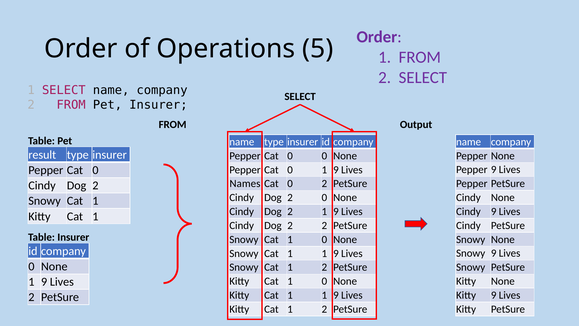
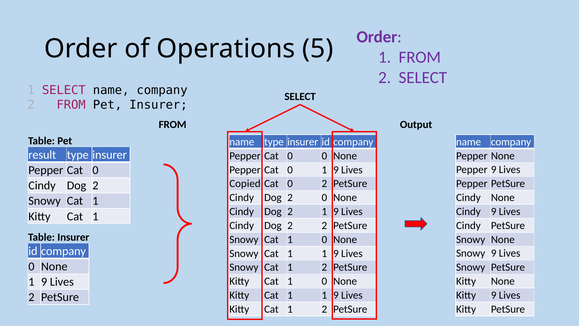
Names: Names -> Copied
